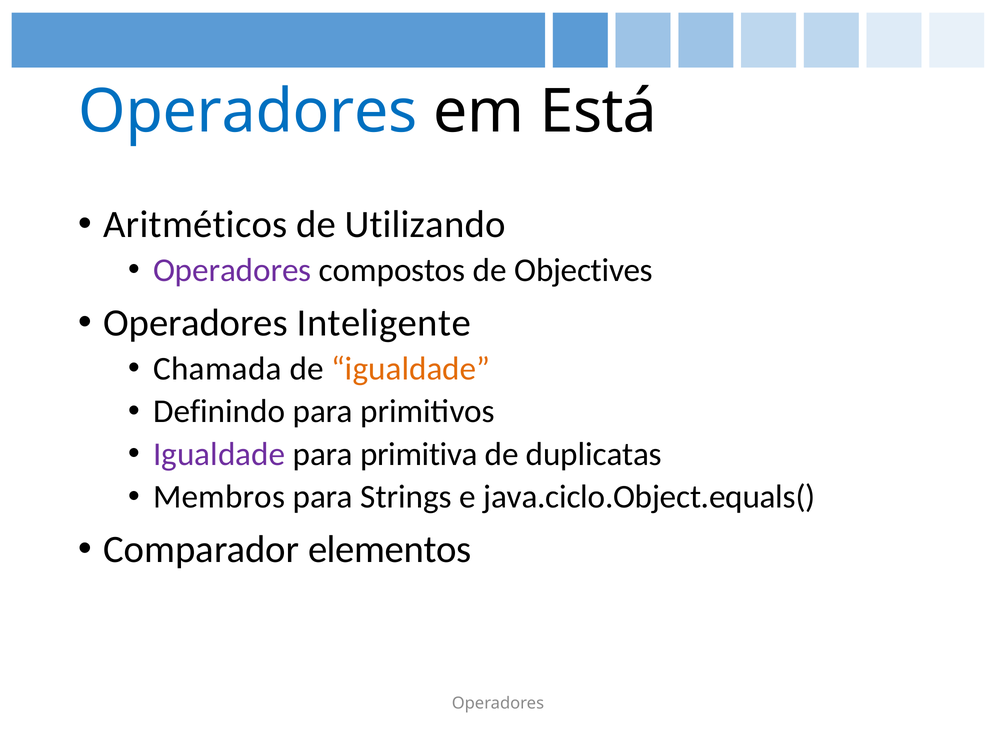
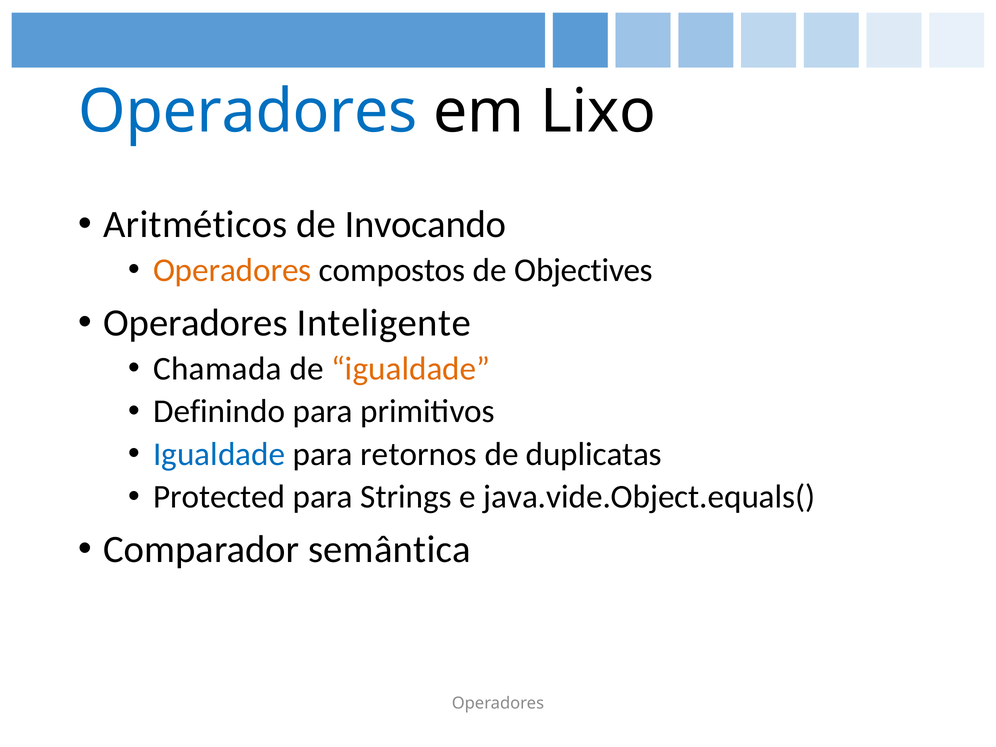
Está: Está -> Lixo
Utilizando: Utilizando -> Invocando
Operadores at (232, 270) colour: purple -> orange
Igualdade at (219, 454) colour: purple -> blue
primitiva: primitiva -> retornos
Membros: Membros -> Protected
java.ciclo.Object.equals(: java.ciclo.Object.equals( -> java.vide.Object.equals(
elementos: elementos -> semântica
